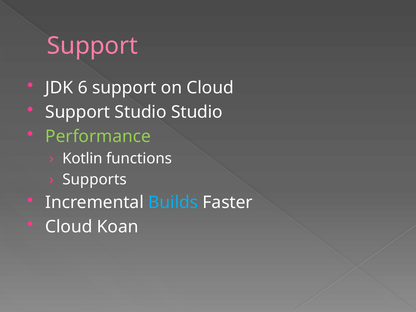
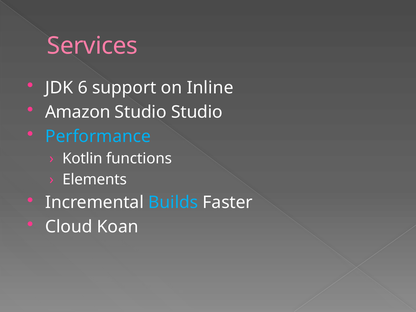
Support at (92, 46): Support -> Services
on Cloud: Cloud -> Inline
Support at (78, 112): Support -> Amazon
Performance colour: light green -> light blue
Supports: Supports -> Elements
